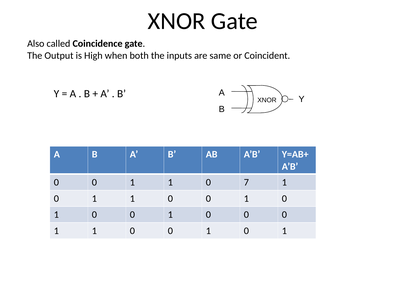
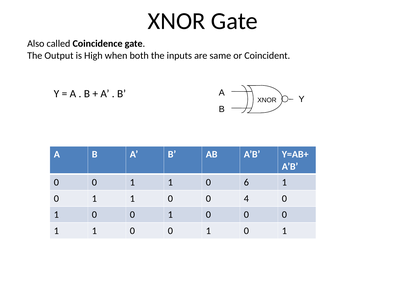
7: 7 -> 6
1 at (246, 199): 1 -> 4
